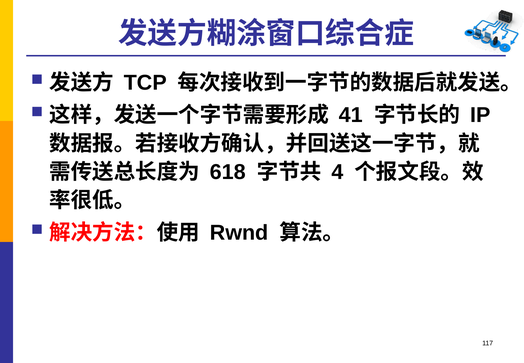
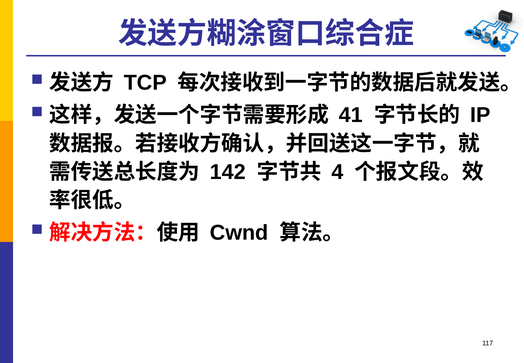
618: 618 -> 142
Rwnd: Rwnd -> Cwnd
